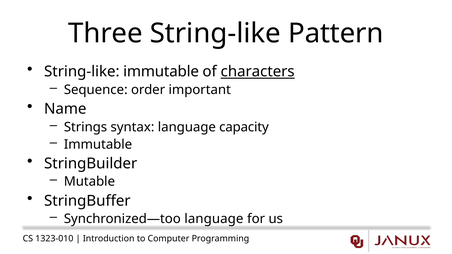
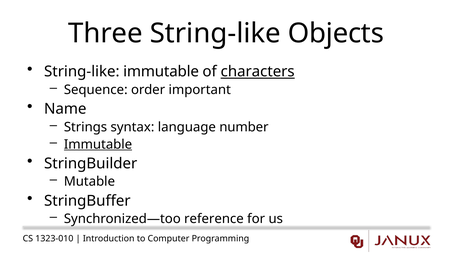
Pattern: Pattern -> Objects
capacity: capacity -> number
Immutable at (98, 145) underline: none -> present
Synchronized—too language: language -> reference
